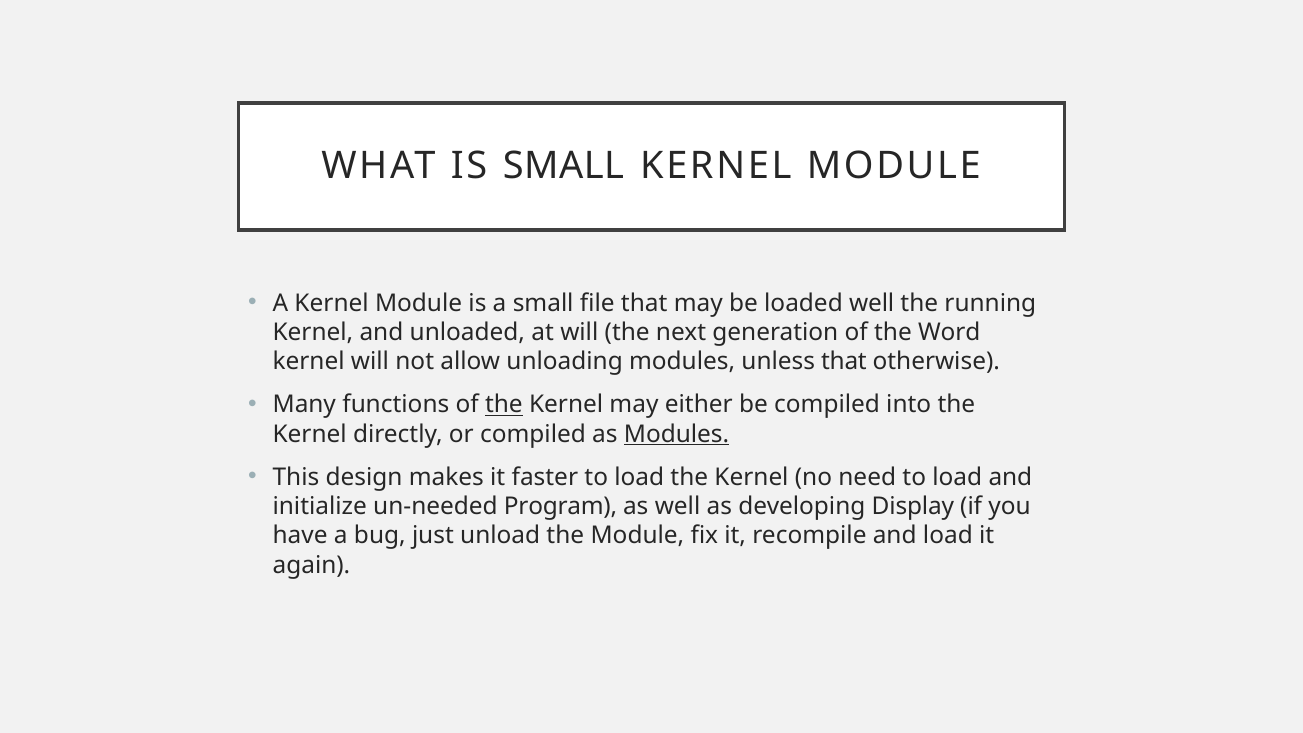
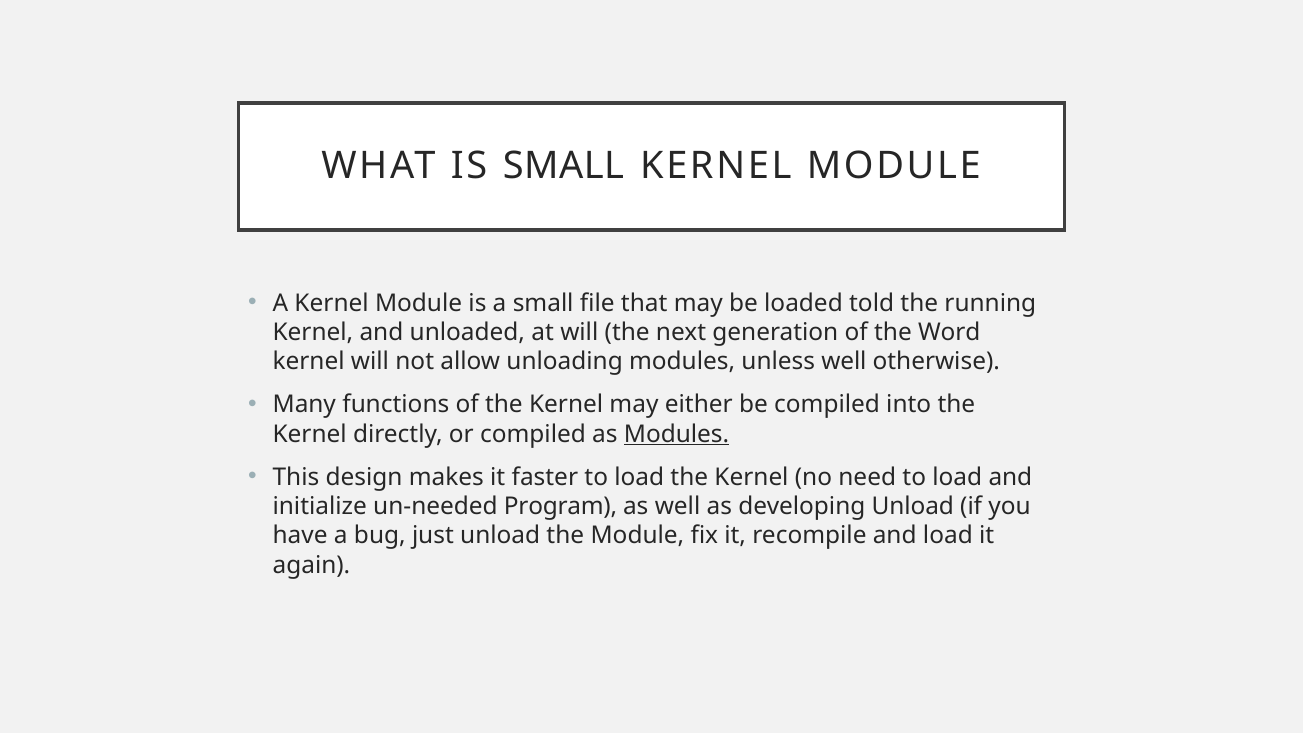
loaded well: well -> told
unless that: that -> well
the at (504, 405) underline: present -> none
developing Display: Display -> Unload
